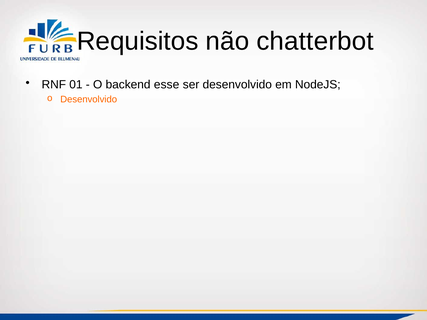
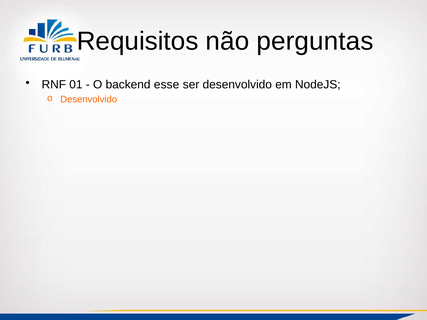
chatterbot: chatterbot -> perguntas
